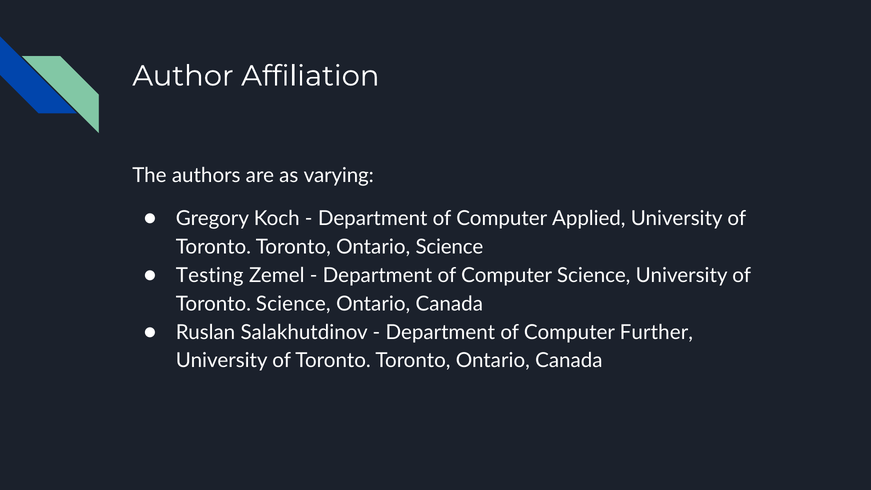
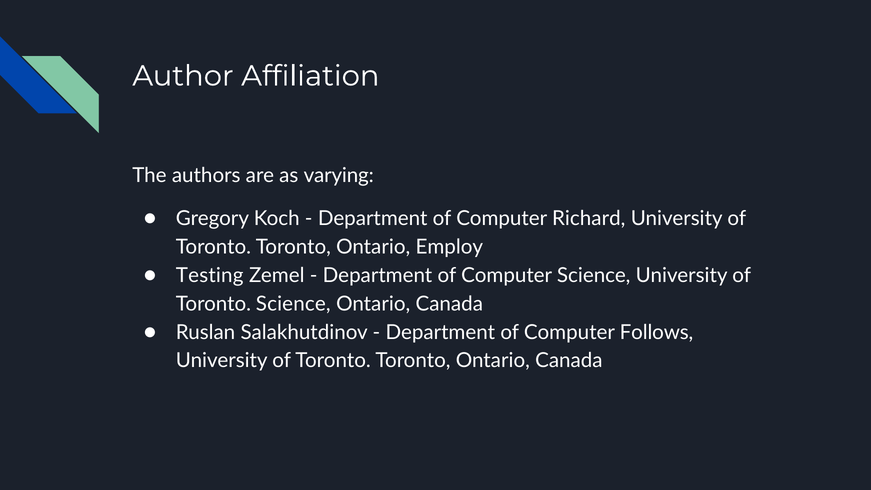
Applied: Applied -> Richard
Ontario Science: Science -> Employ
Further: Further -> Follows
